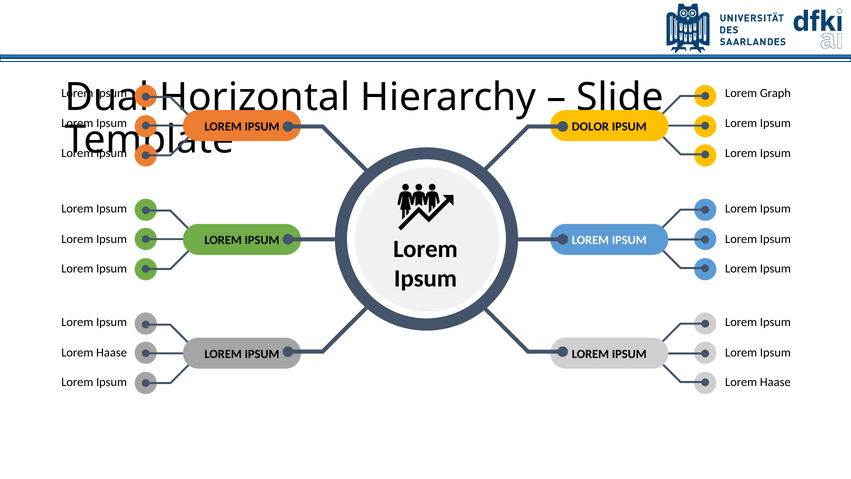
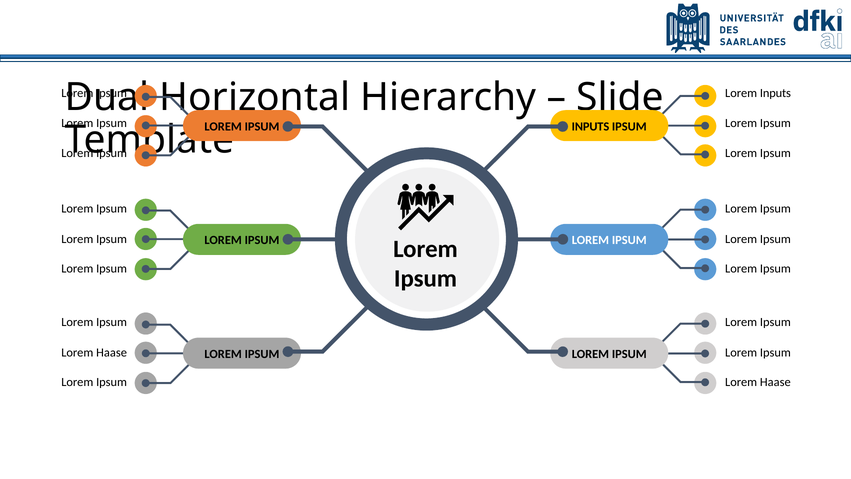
Lorem Graph: Graph -> Inputs
DOLOR at (590, 126): DOLOR -> INPUTS
